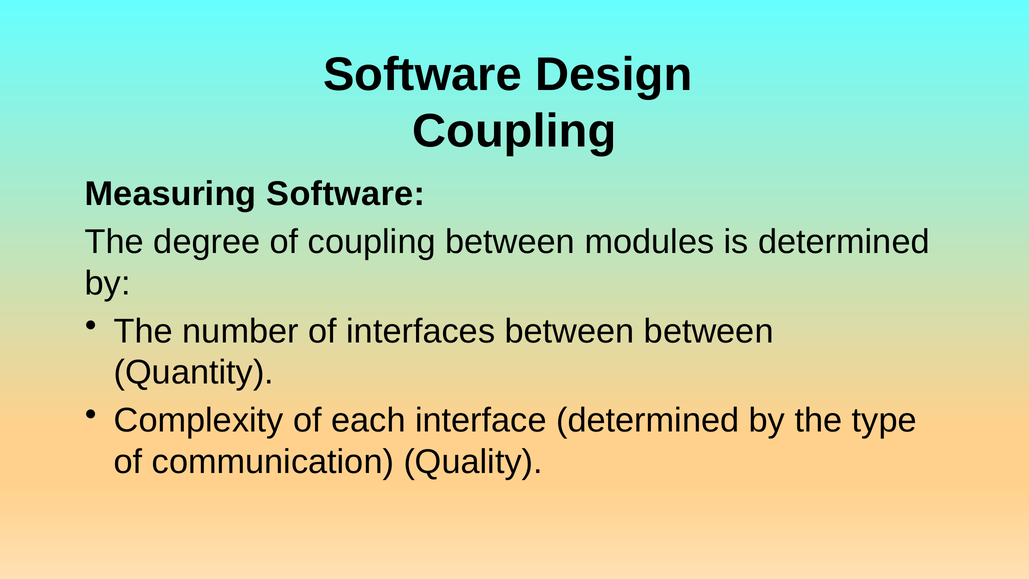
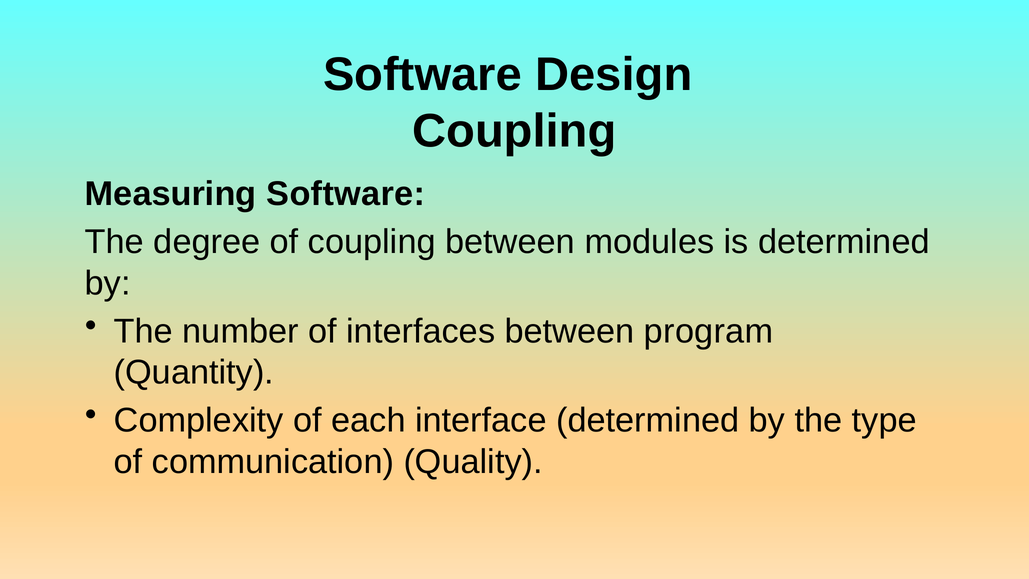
between between: between -> program
